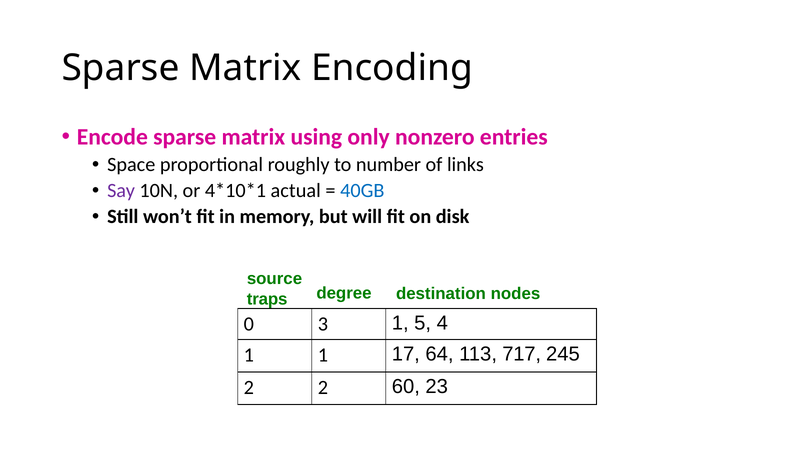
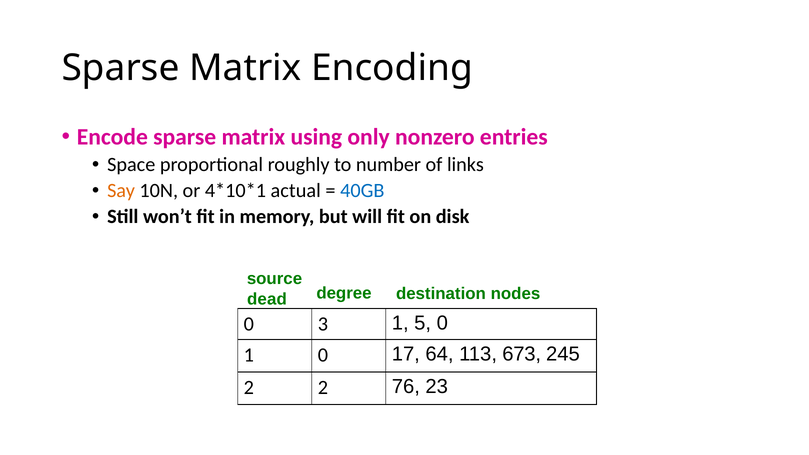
Say colour: purple -> orange
traps: traps -> dead
5 4: 4 -> 0
1 1: 1 -> 0
717: 717 -> 673
60: 60 -> 76
